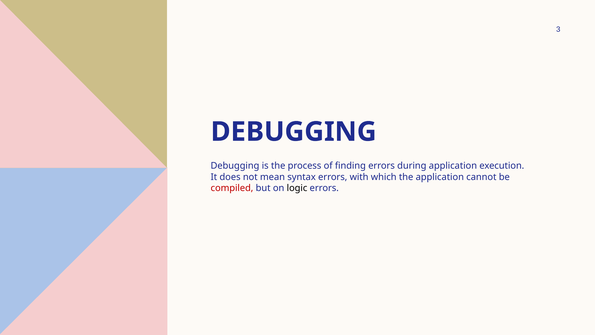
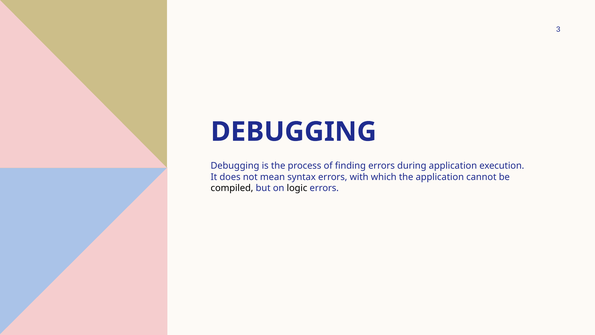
compiled colour: red -> black
